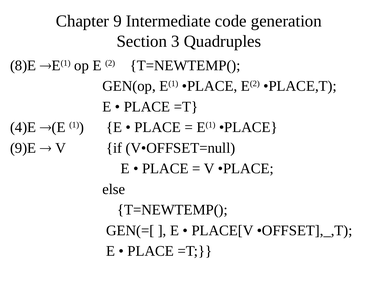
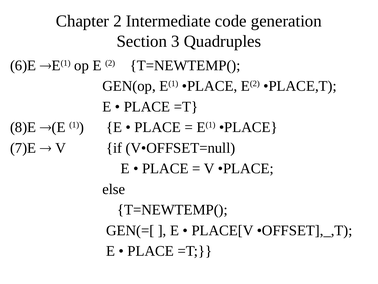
Chapter 9: 9 -> 2
8)E: 8)E -> 6)E
4)E: 4)E -> 8)E
9)E: 9)E -> 7)E
